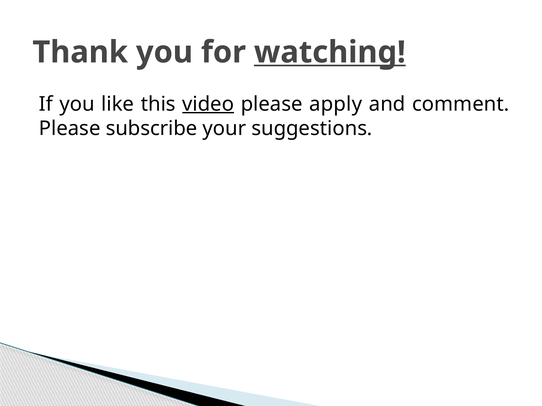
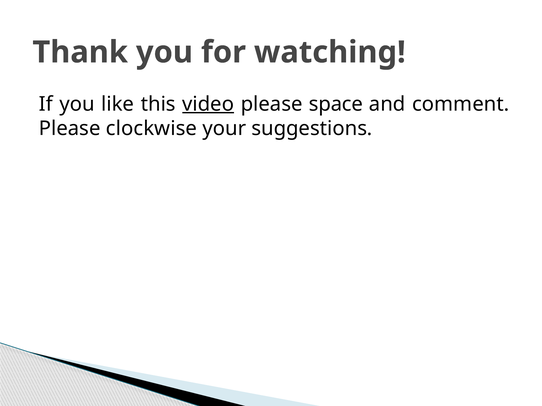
watching underline: present -> none
apply: apply -> space
subscribe: subscribe -> clockwise
